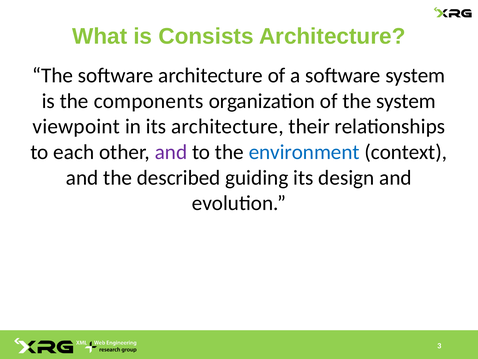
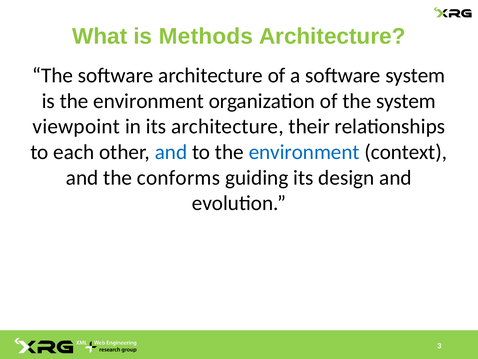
Consists: Consists -> Methods
is the components: components -> environment
and at (171, 152) colour: purple -> blue
described: described -> conforms
